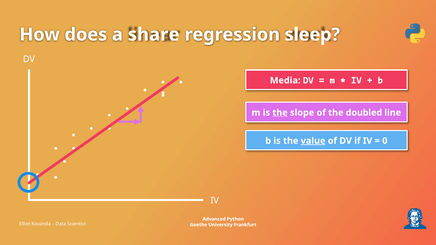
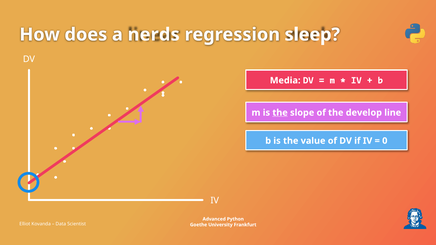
share: share -> nerds
doubled: doubled -> develop
value underline: present -> none
